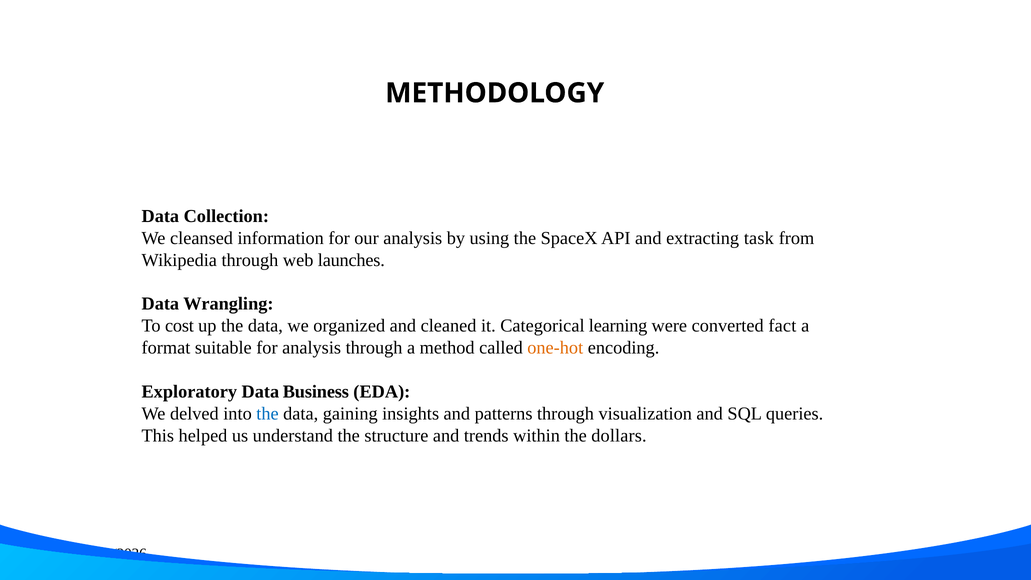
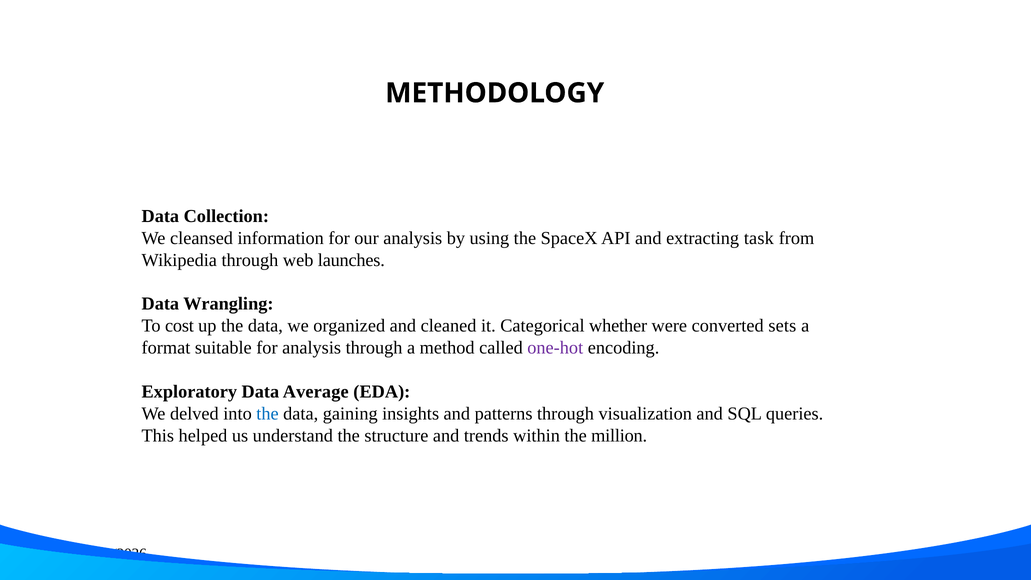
learning: learning -> whether
fact: fact -> sets
one-hot colour: orange -> purple
Business: Business -> Average
dollars: dollars -> million
